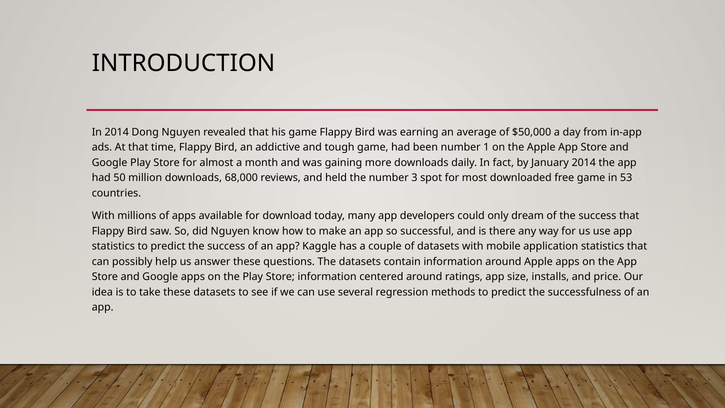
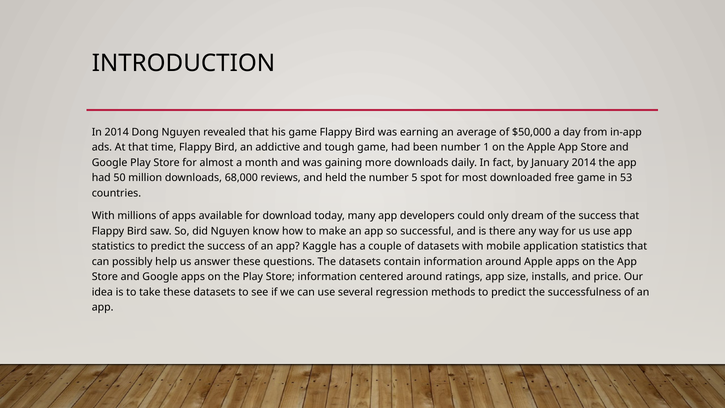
3: 3 -> 5
